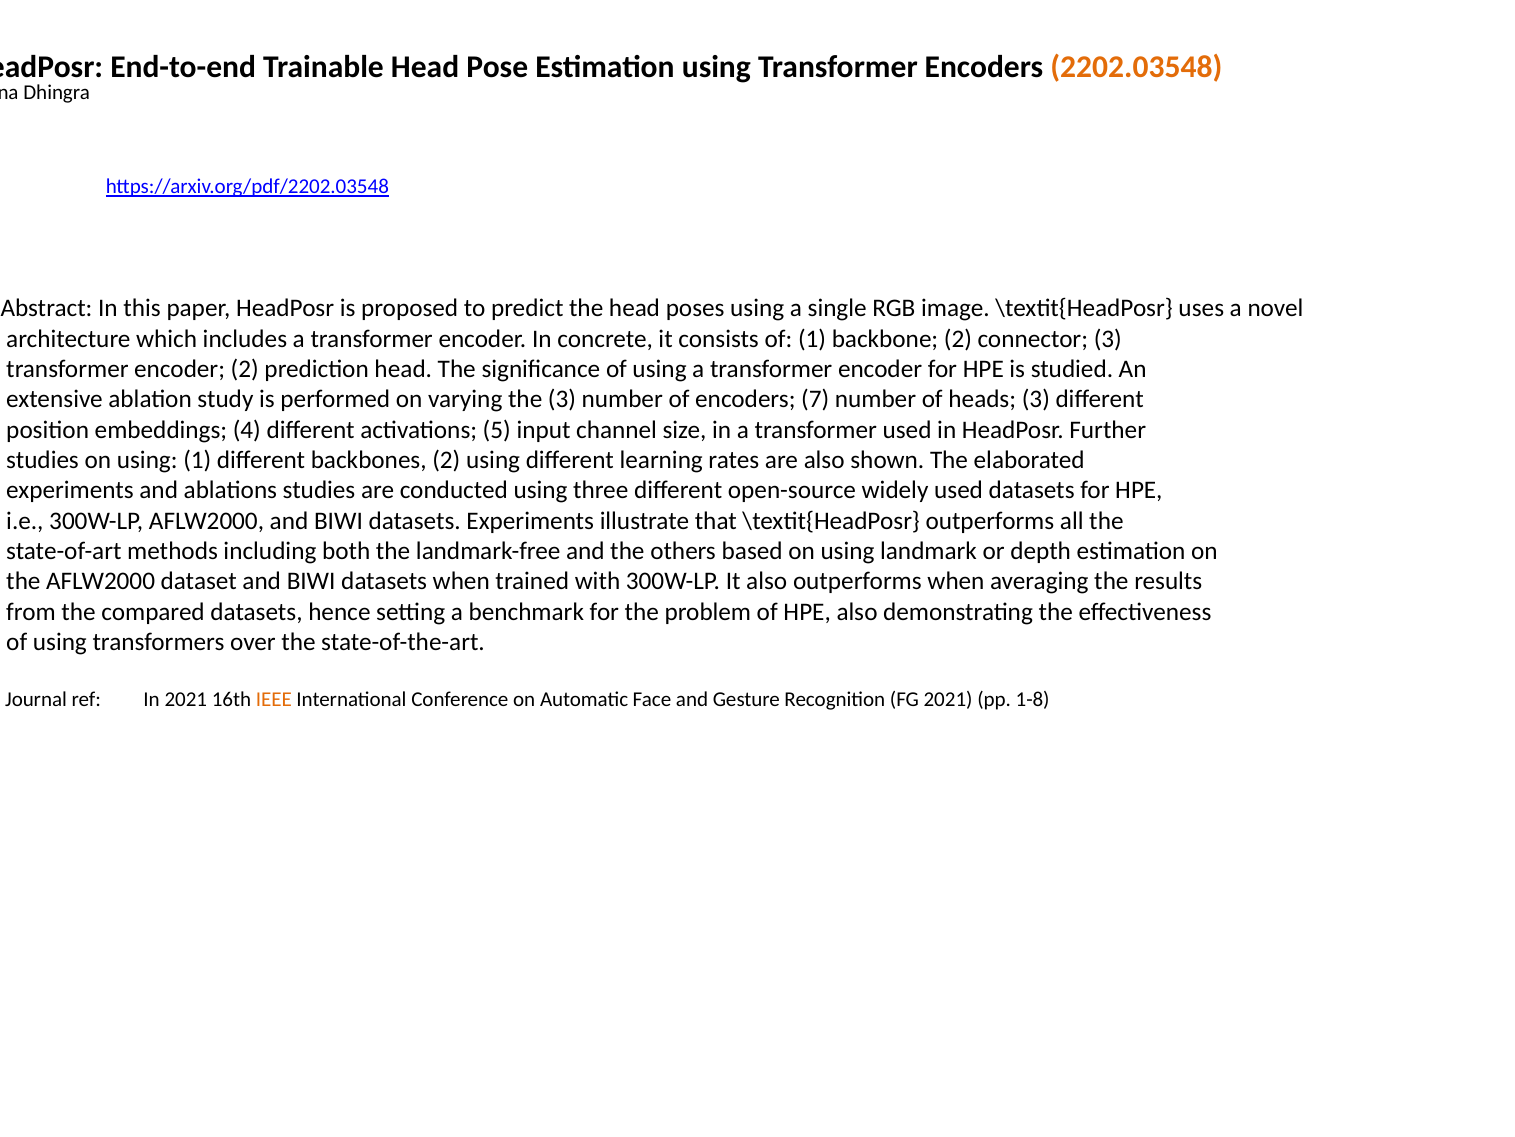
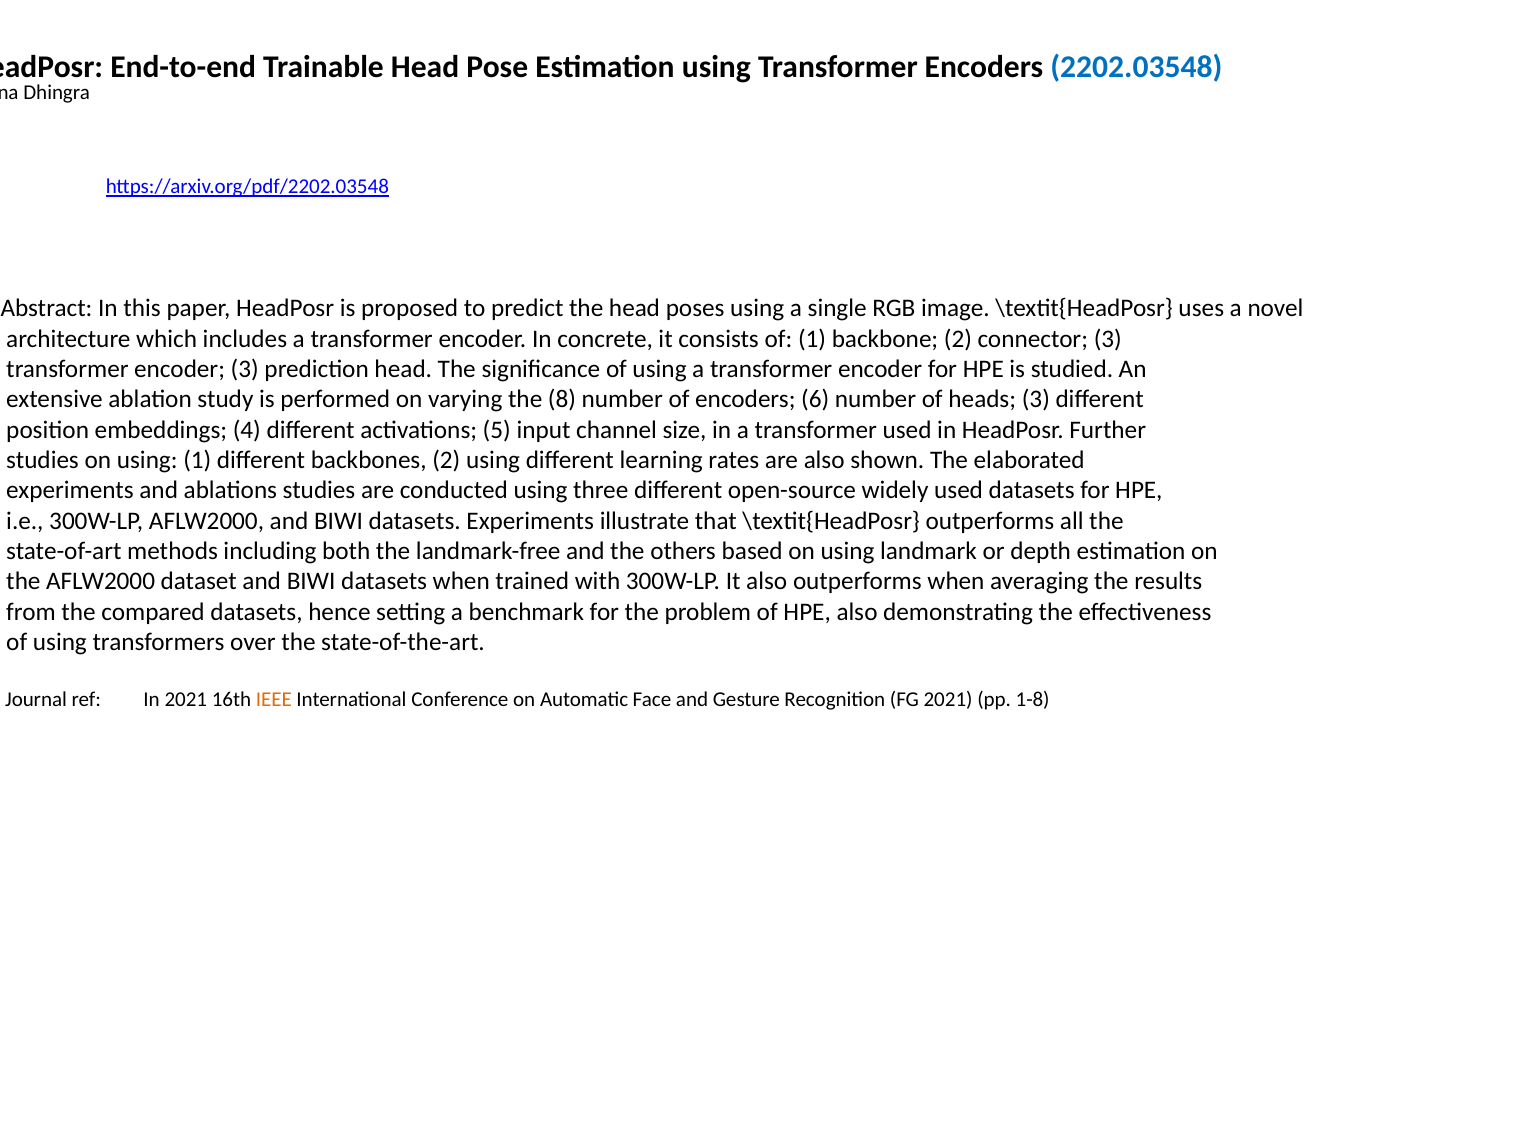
2202.03548 colour: orange -> blue
encoder 2: 2 -> 3
the 3: 3 -> 8
7: 7 -> 6
